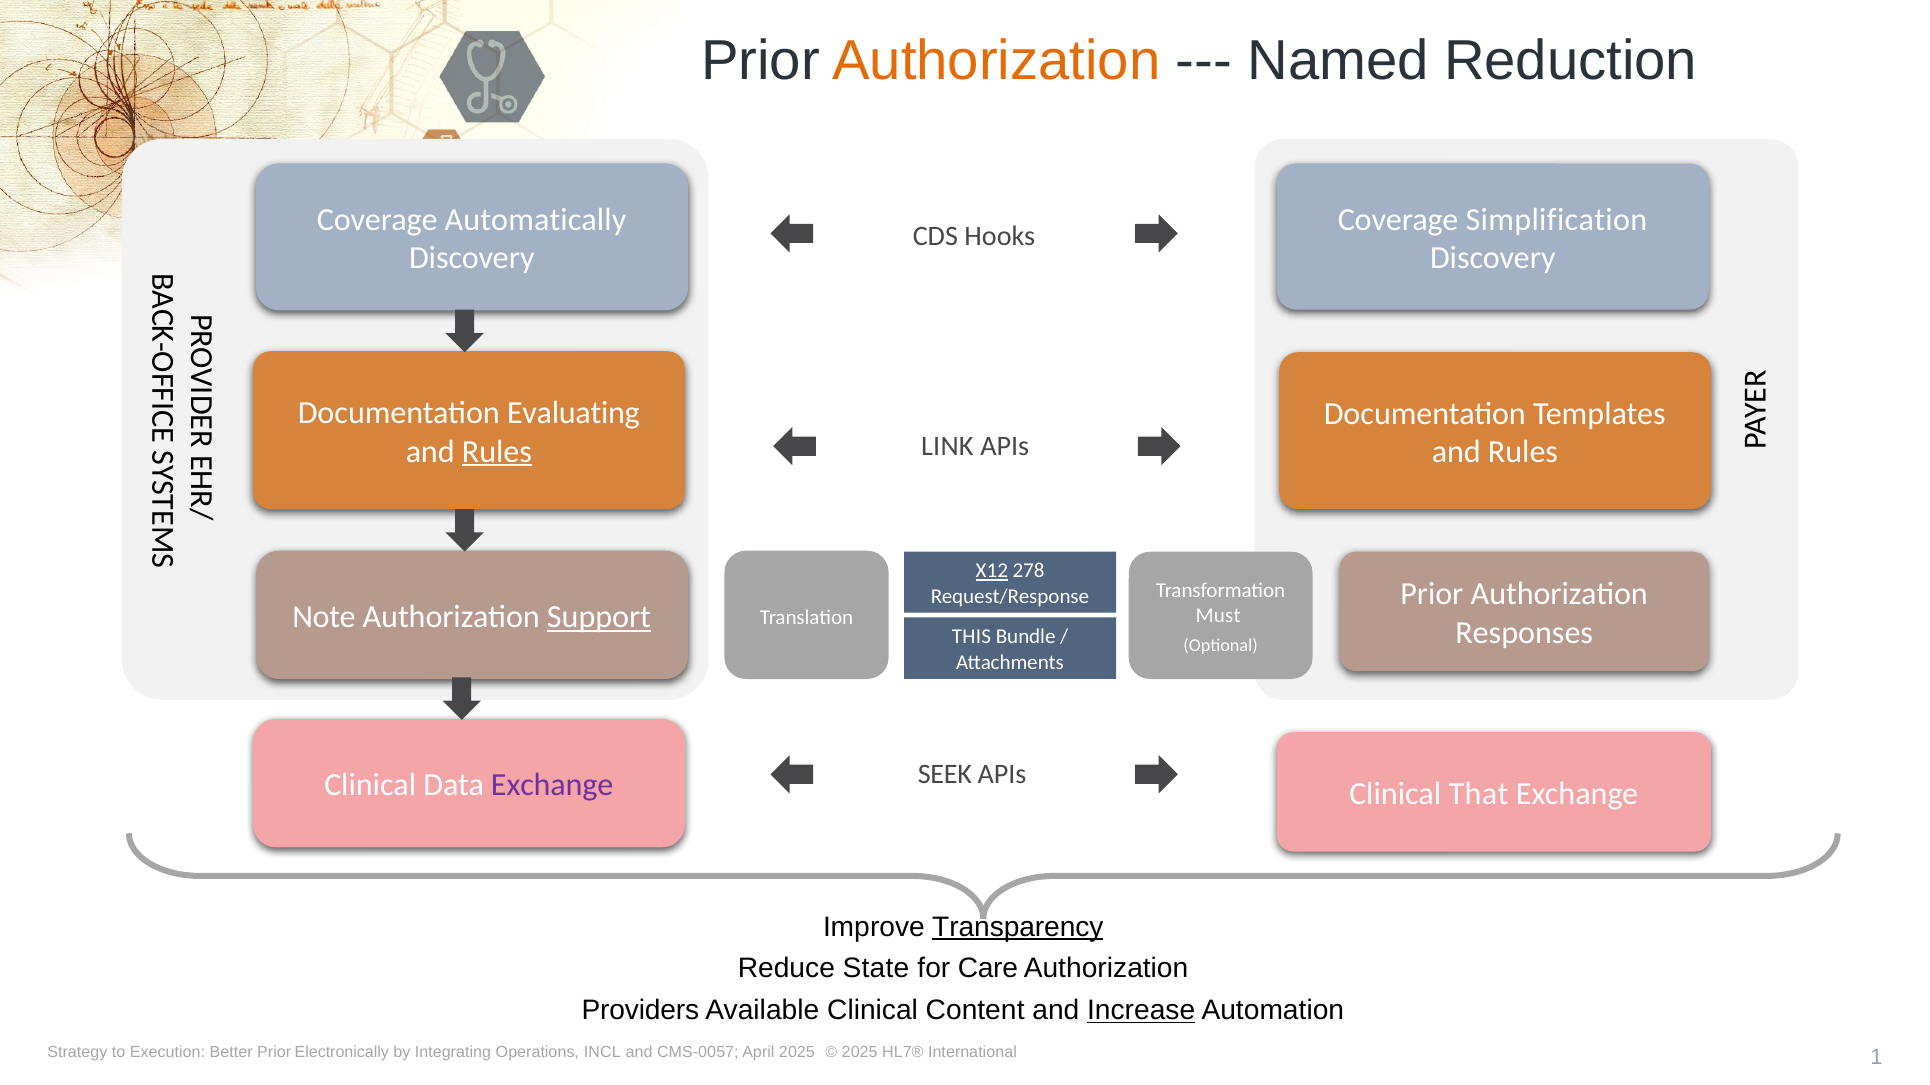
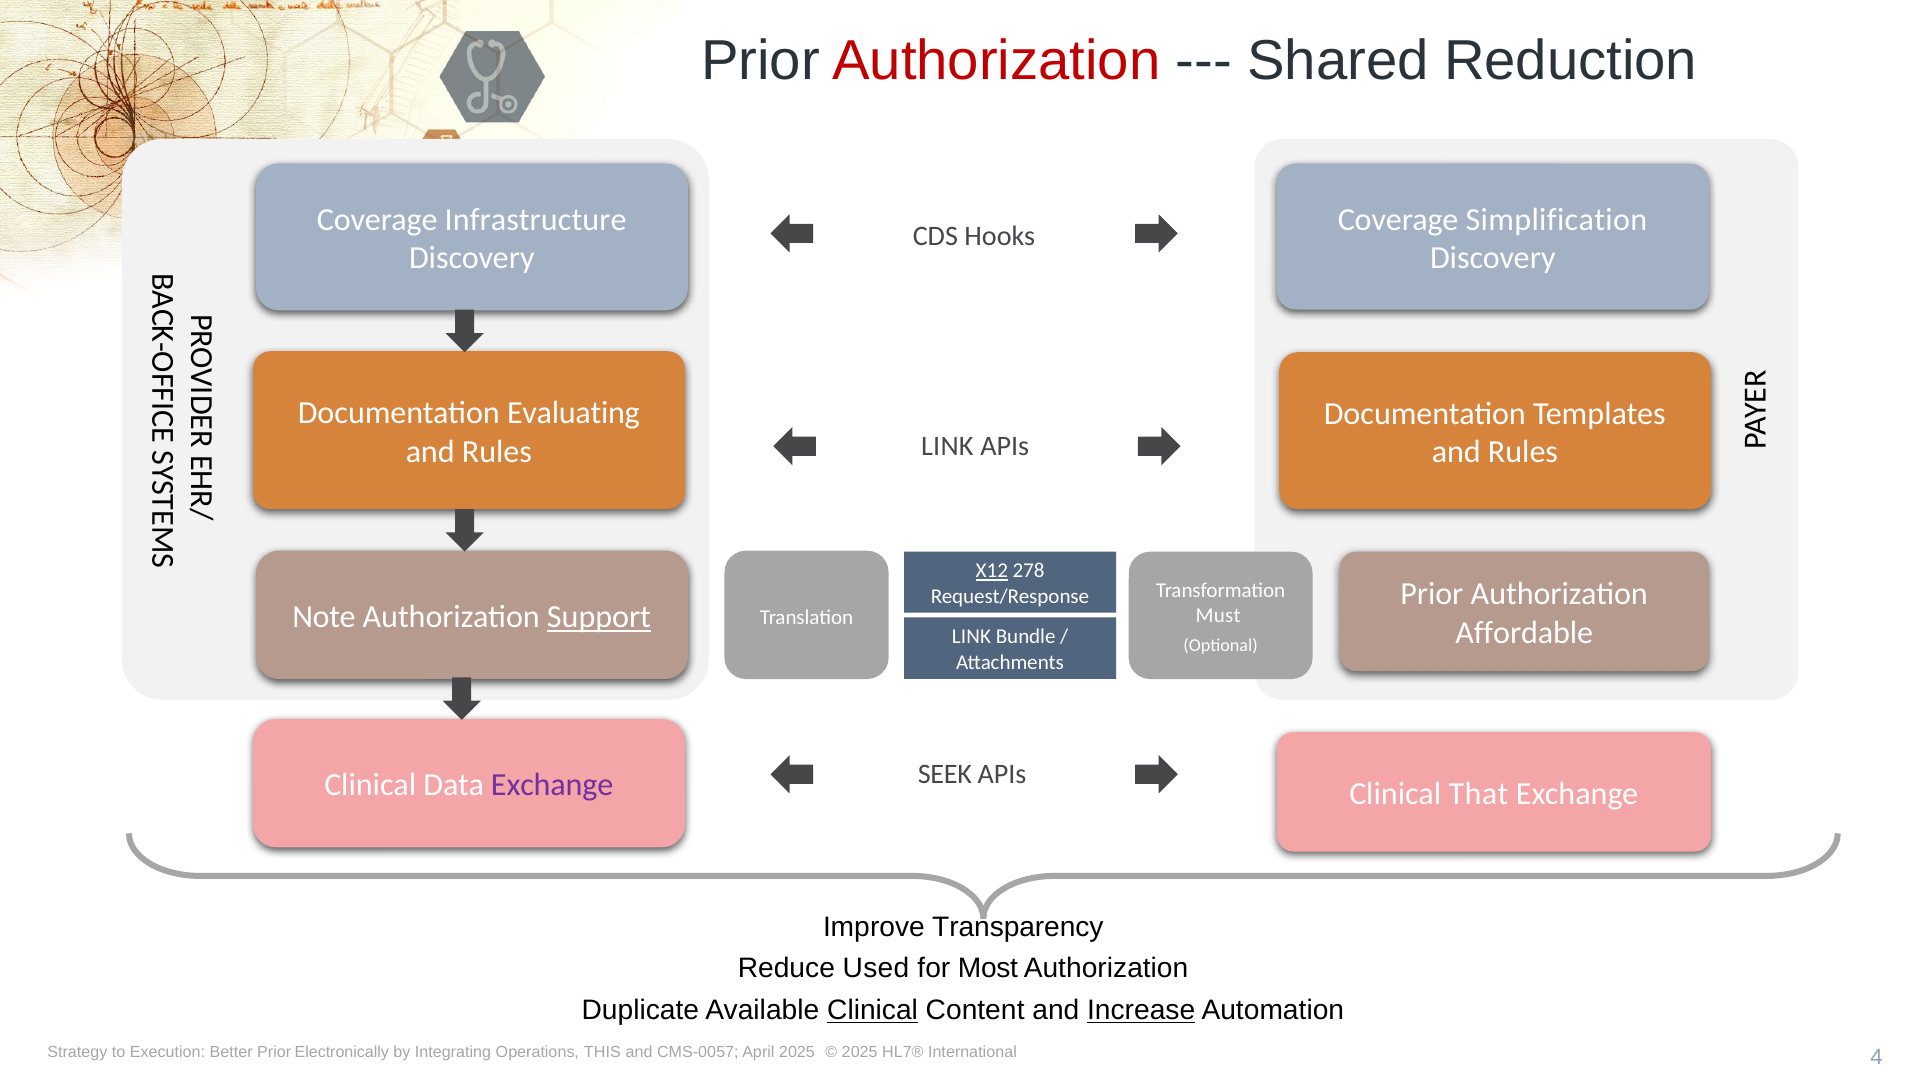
Authorization at (996, 61) colour: orange -> red
Named: Named -> Shared
Automatically: Automatically -> Infrastructure
Rules at (497, 452) underline: present -> none
Responses: Responses -> Affordable
THIS at (971, 637): THIS -> LINK
Transparency underline: present -> none
State: State -> Used
Care: Care -> Most
Providers: Providers -> Duplicate
Clinical at (873, 1011) underline: none -> present
INCL: INCL -> THIS
1: 1 -> 4
